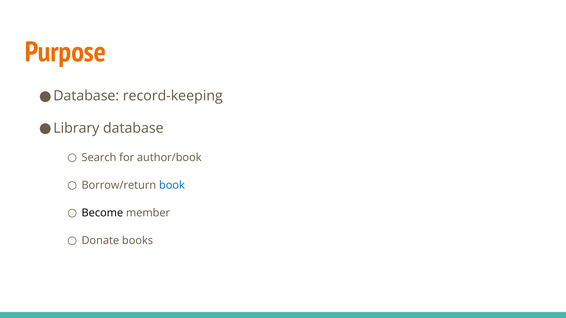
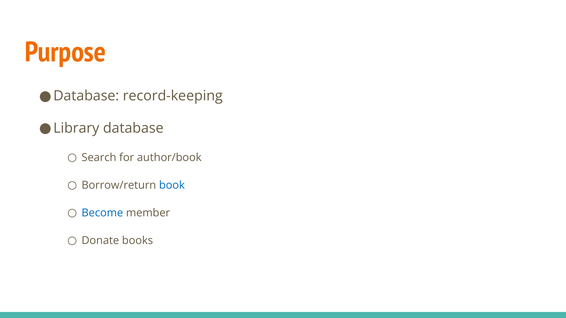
Become colour: black -> blue
